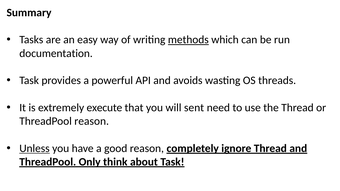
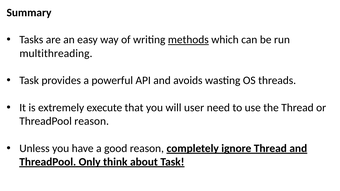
documentation: documentation -> multithreading
sent: sent -> user
Unless underline: present -> none
